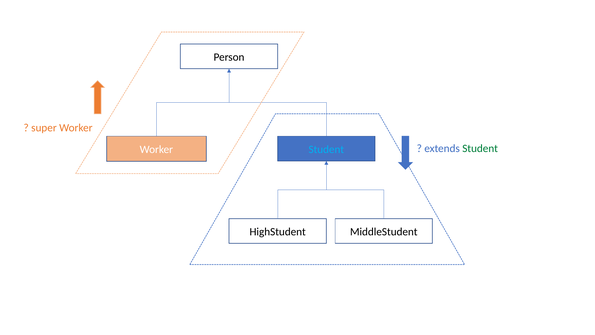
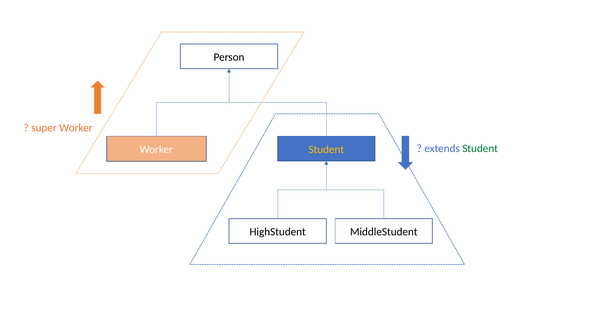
Student at (326, 149) colour: light blue -> yellow
